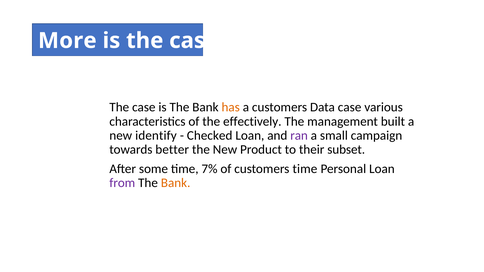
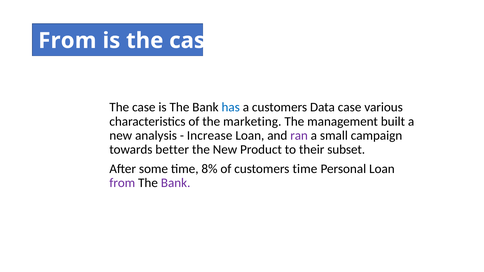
More at (67, 41): More -> From
has colour: orange -> blue
effectively: effectively -> marketing
identify: identify -> analysis
Checked: Checked -> Increase
7%: 7% -> 8%
Bank at (176, 183) colour: orange -> purple
